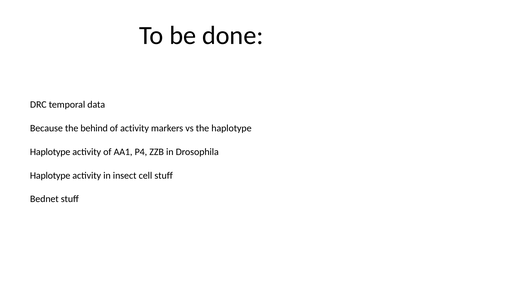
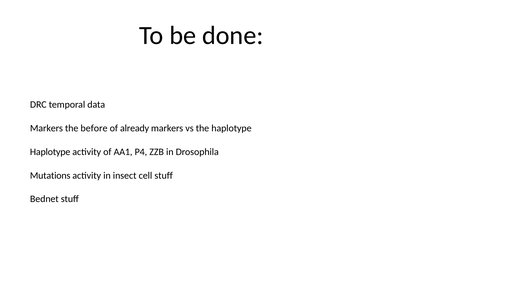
Because at (46, 128): Because -> Markers
behind: behind -> before
of activity: activity -> already
Haplotype at (50, 175): Haplotype -> Mutations
